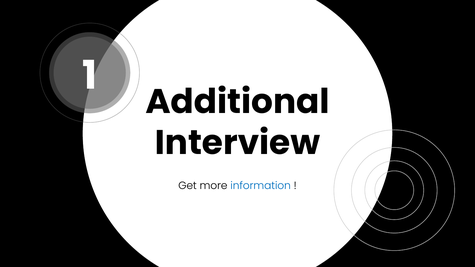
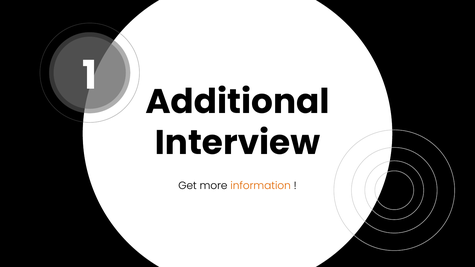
information colour: blue -> orange
